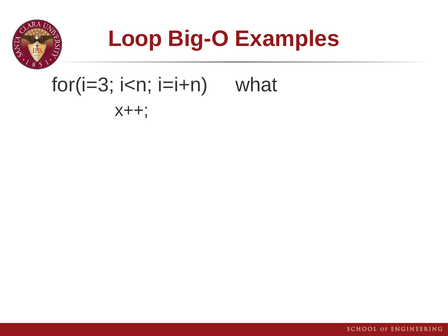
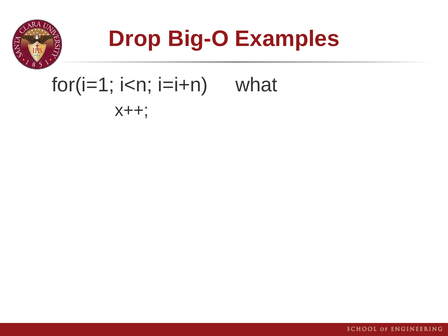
Loop: Loop -> Drop
for(i=3: for(i=3 -> for(i=1
